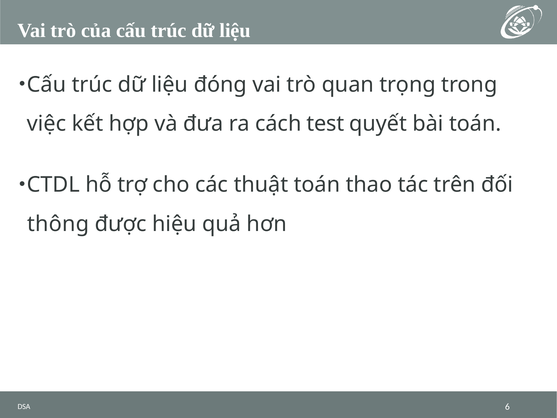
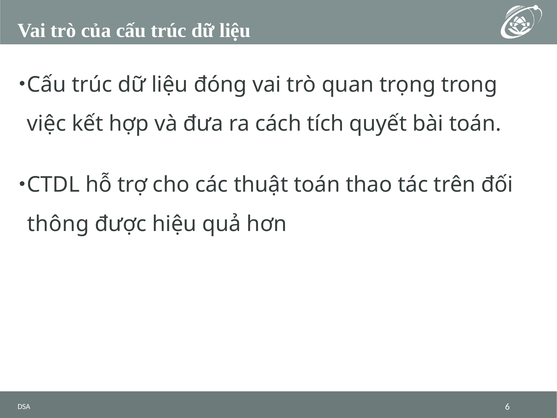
test: test -> tích
